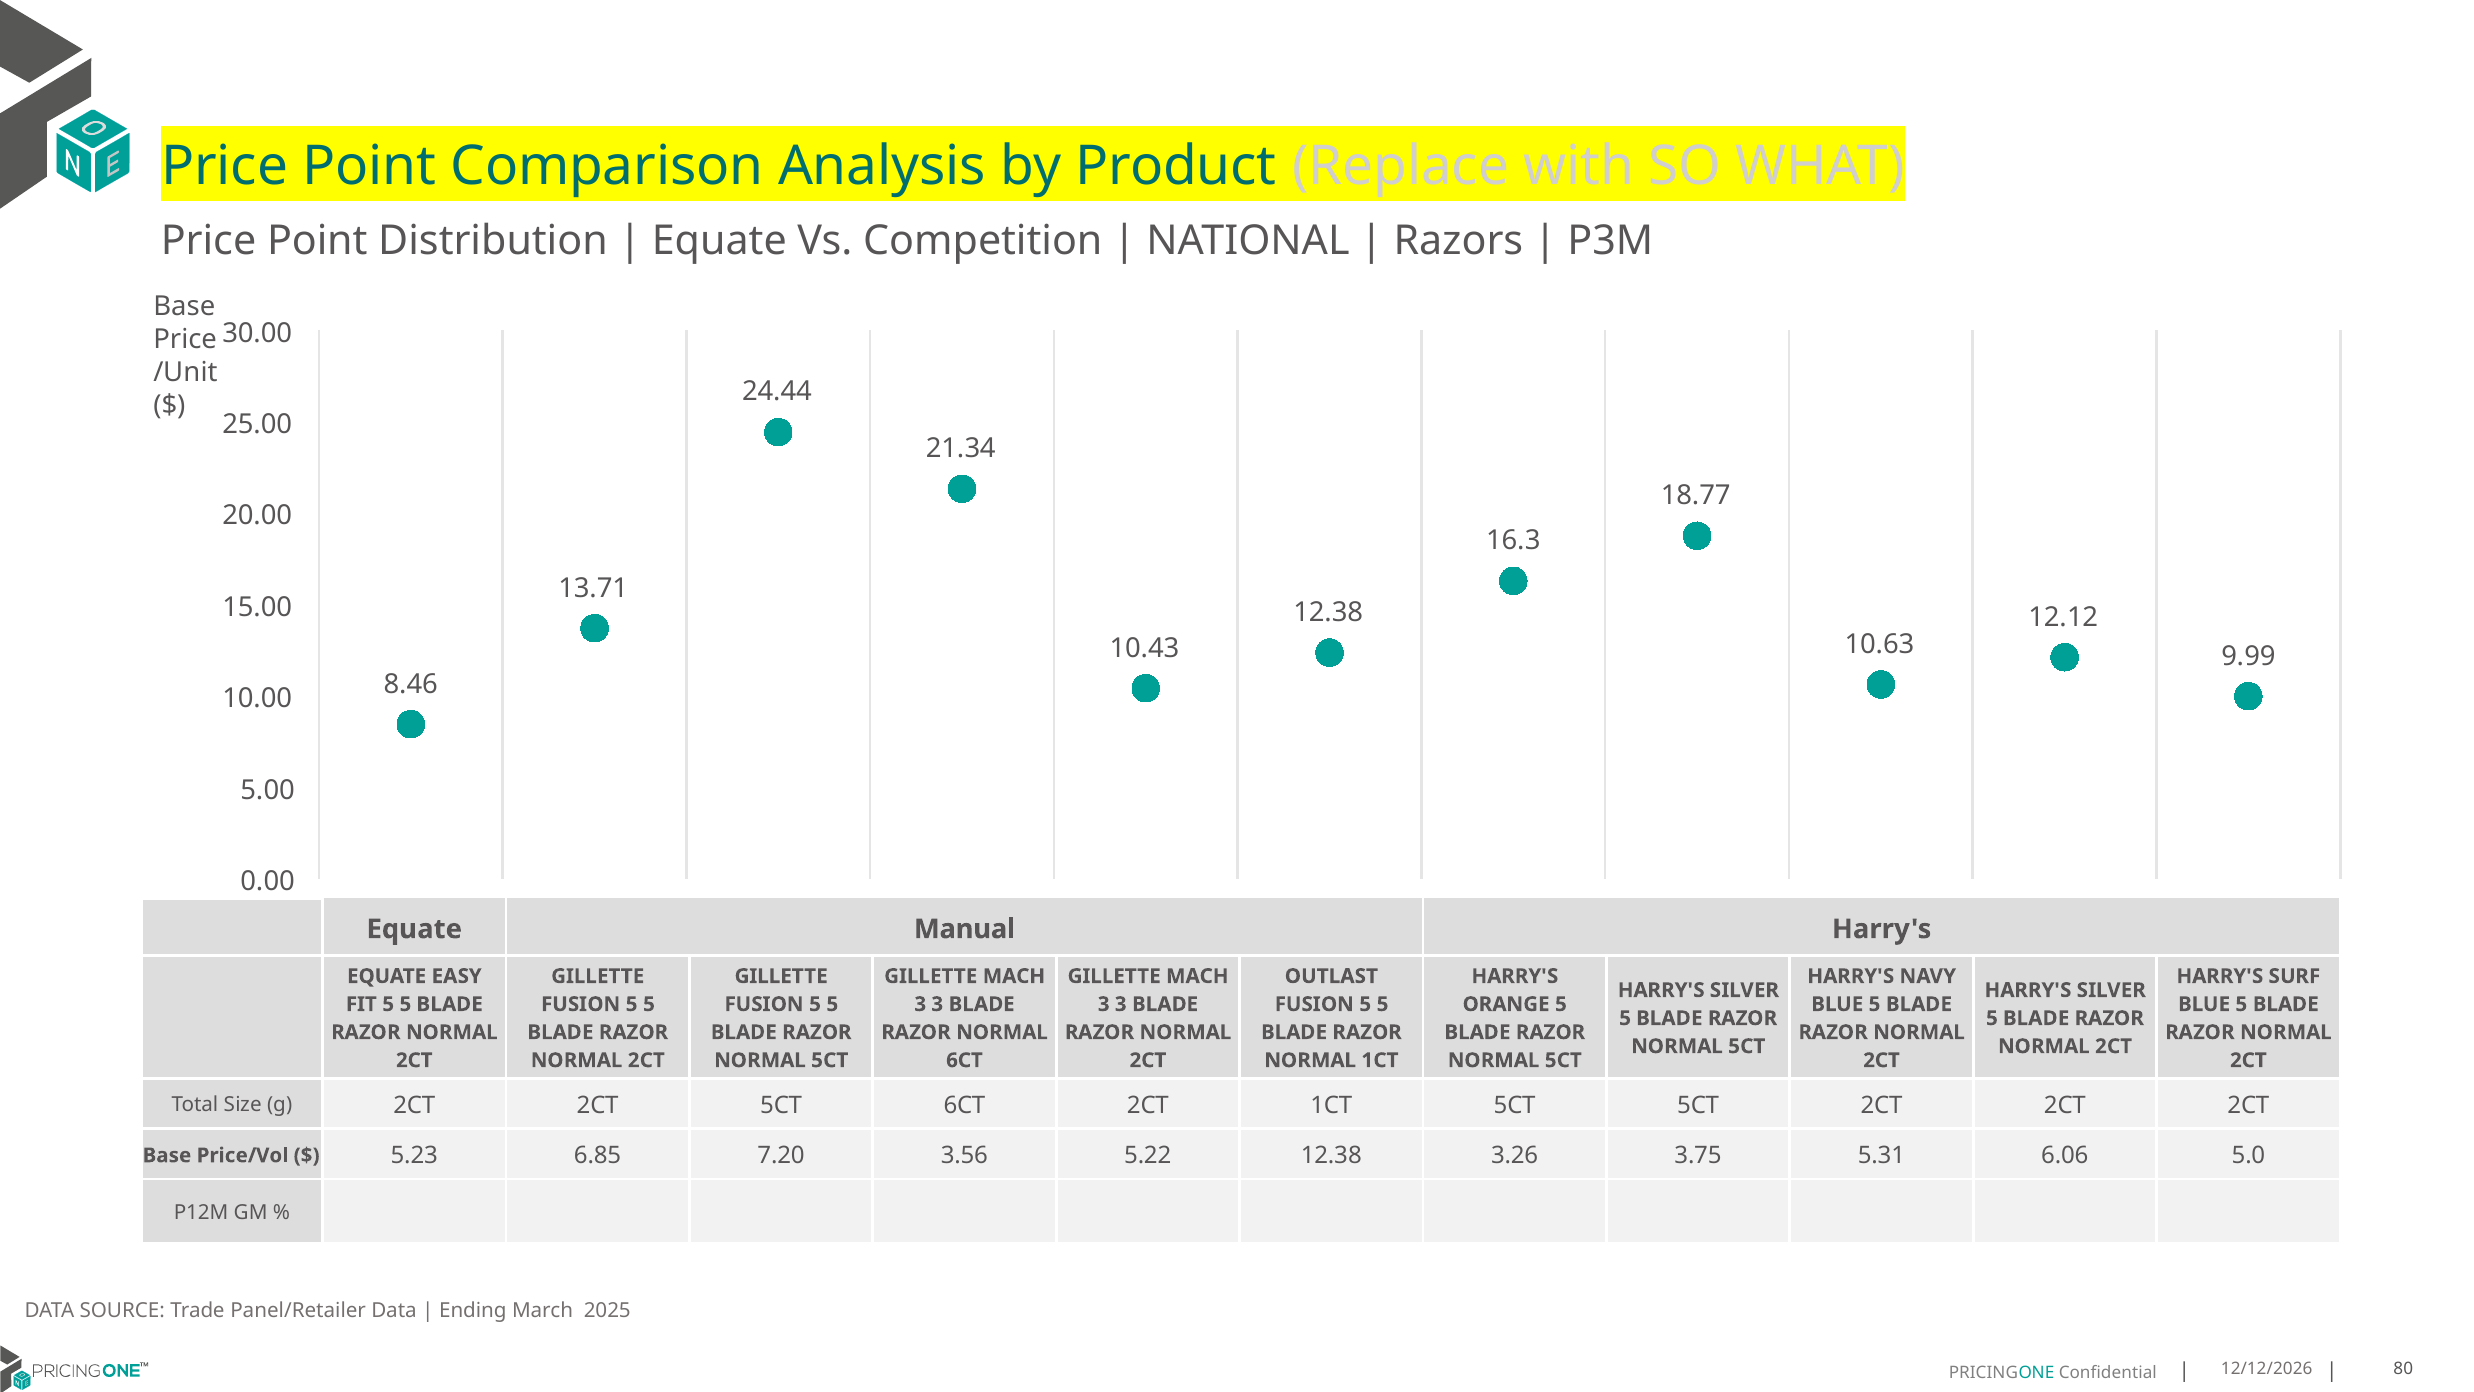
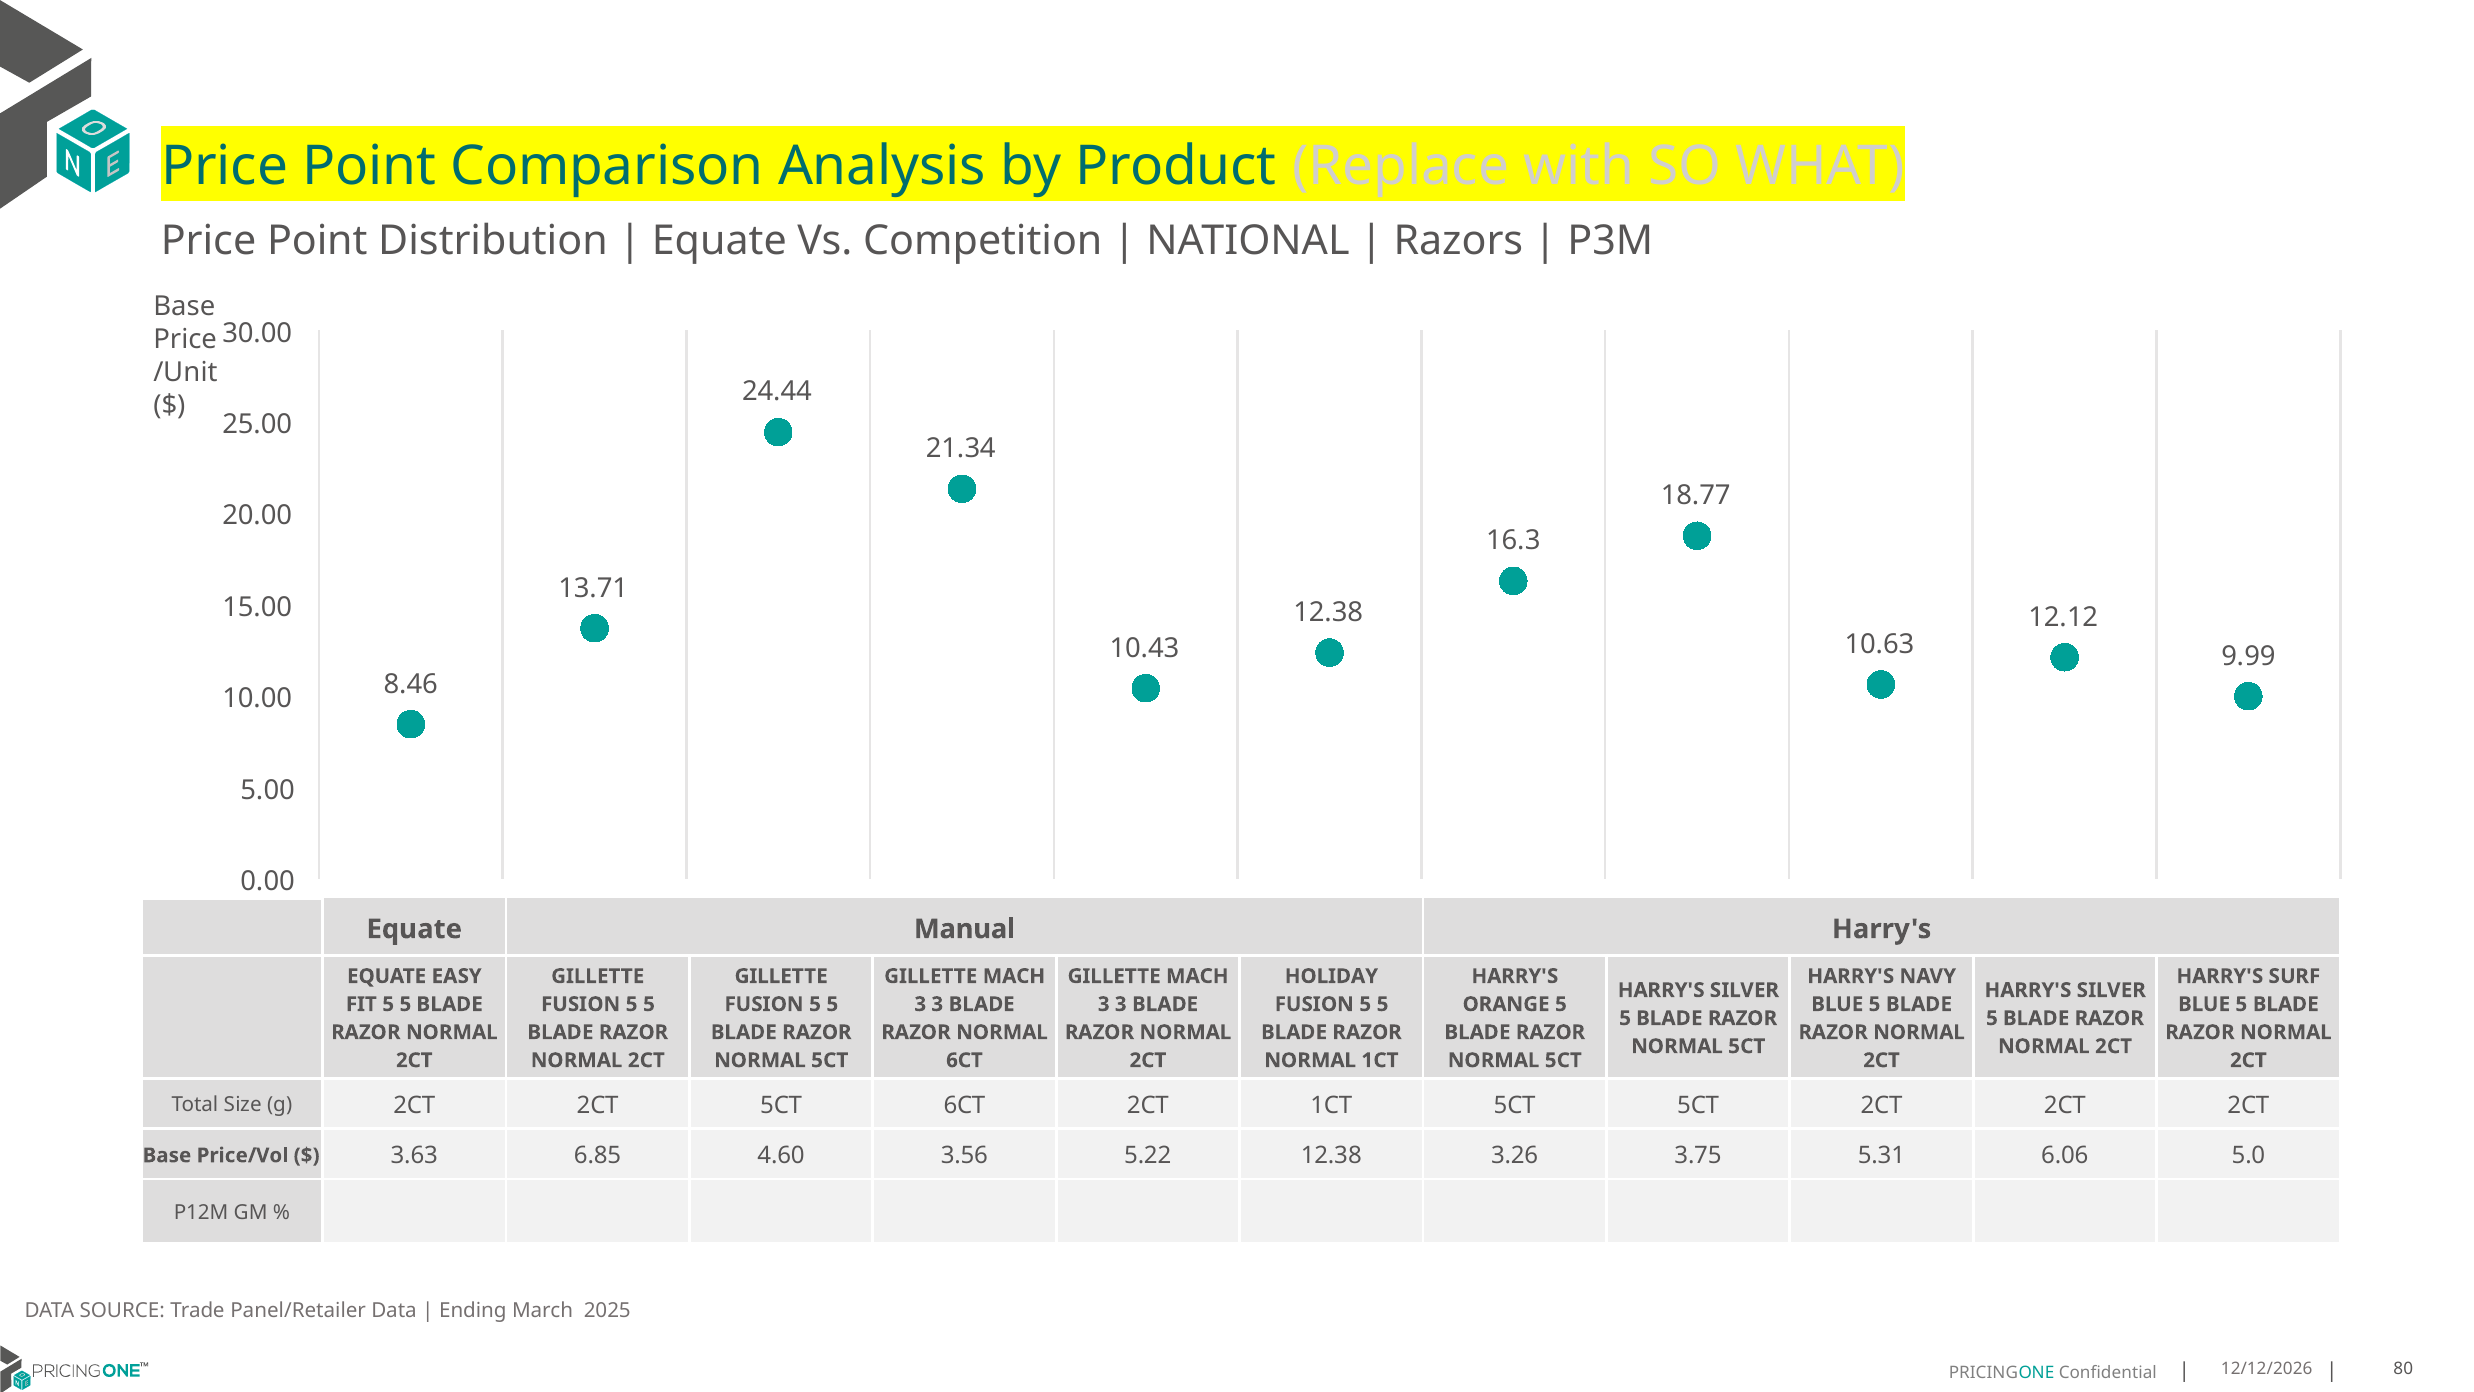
OUTLAST: OUTLAST -> HOLIDAY
5.23: 5.23 -> 3.63
7.20: 7.20 -> 4.60
